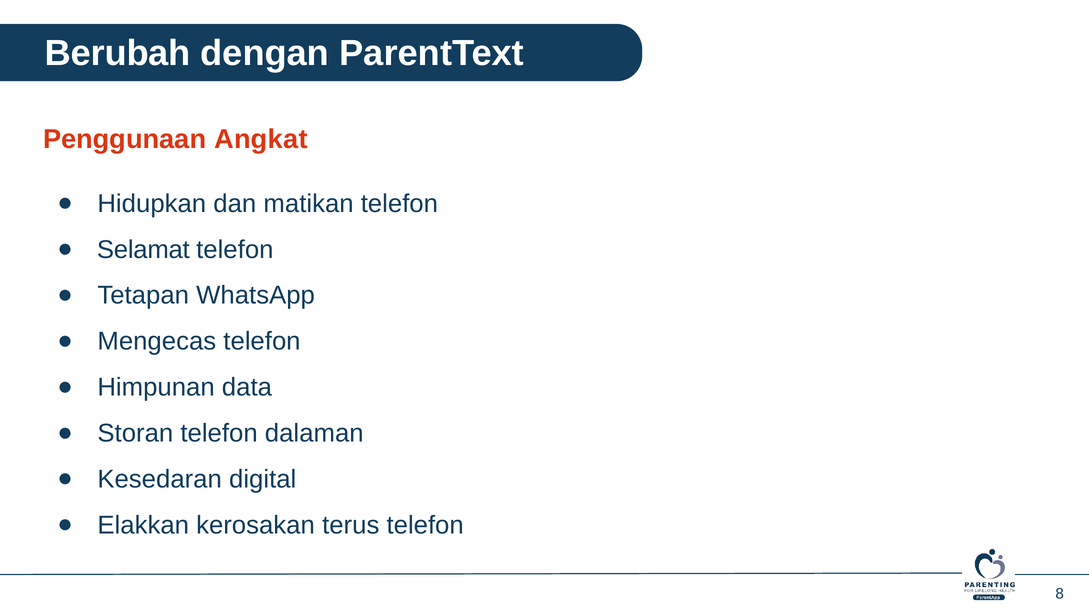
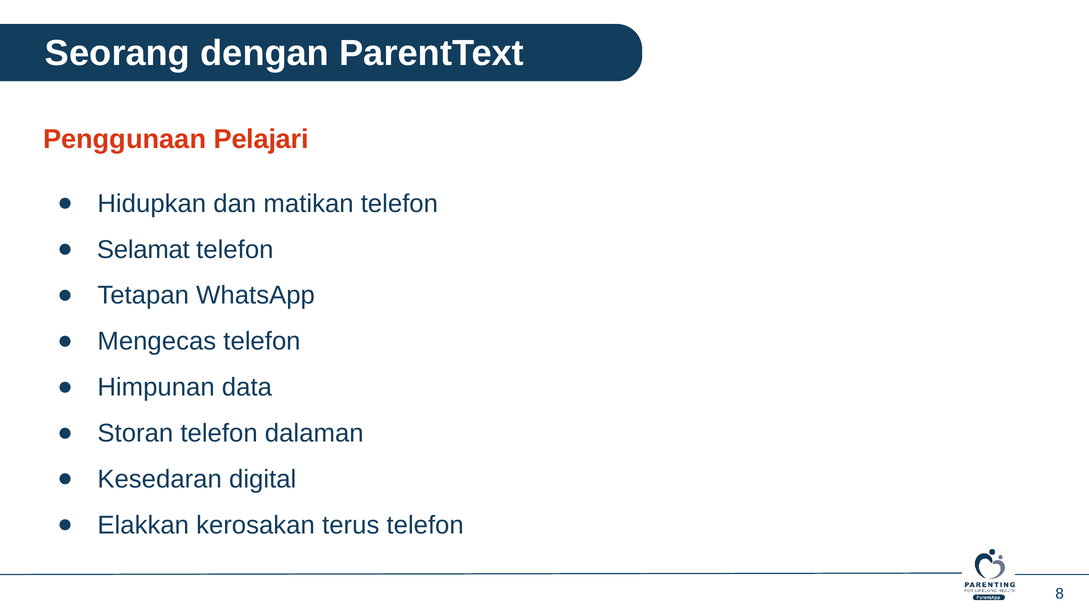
Berubah: Berubah -> Seorang
Angkat: Angkat -> Pelajari
